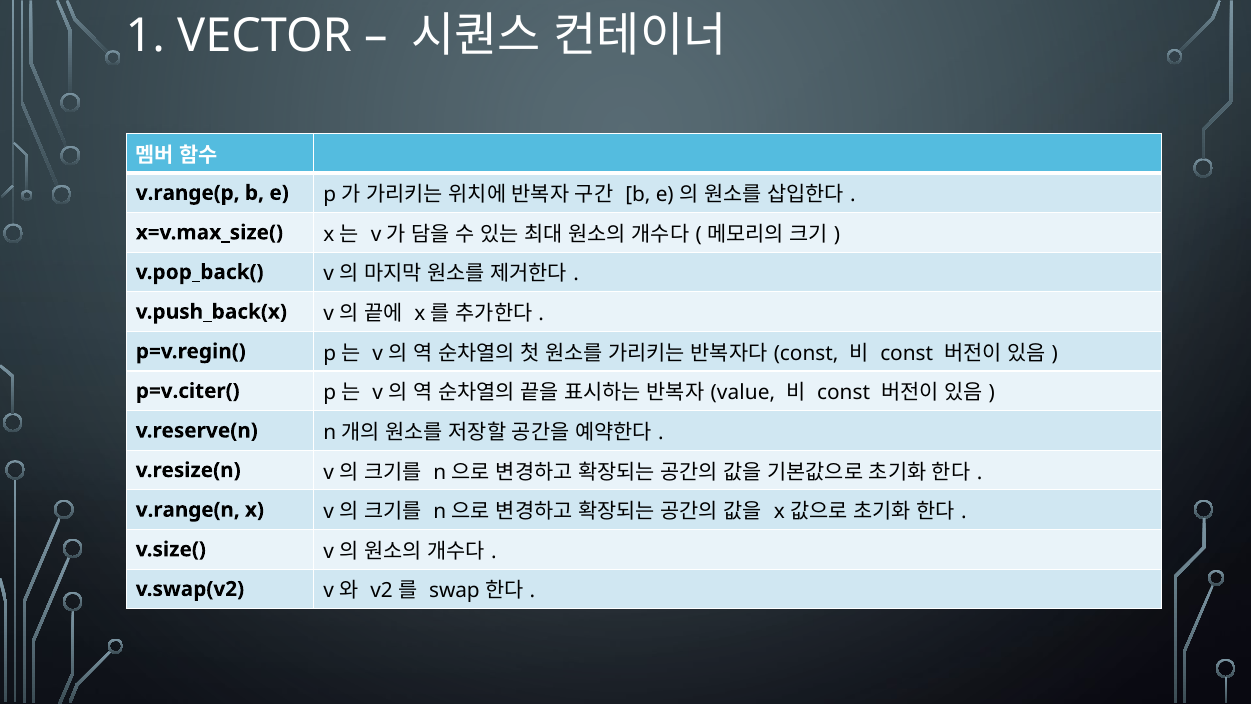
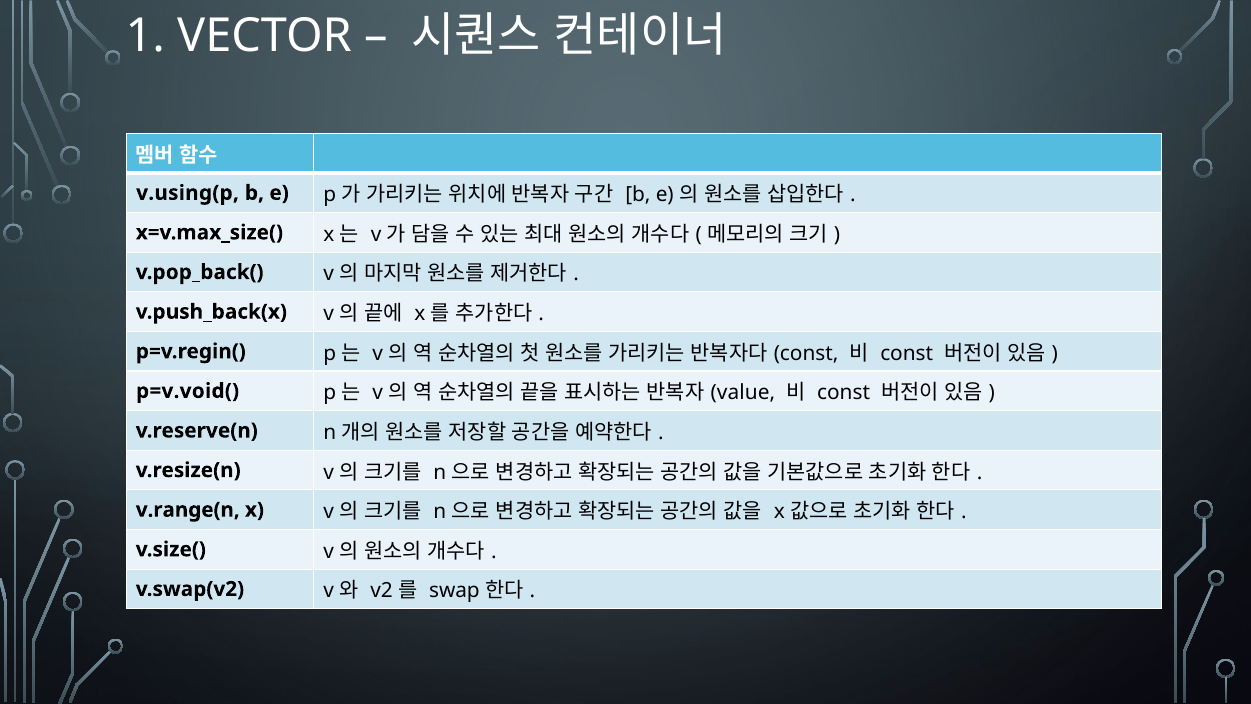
v.range(p: v.range(p -> v.using(p
p=v.citer(: p=v.citer( -> p=v.void(
